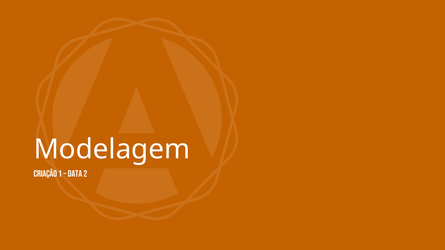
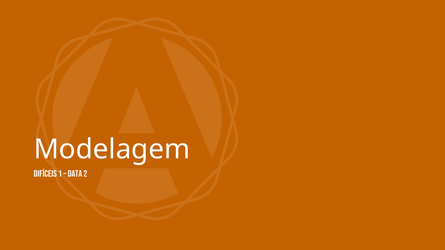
Criação: Criação -> Difíceis
